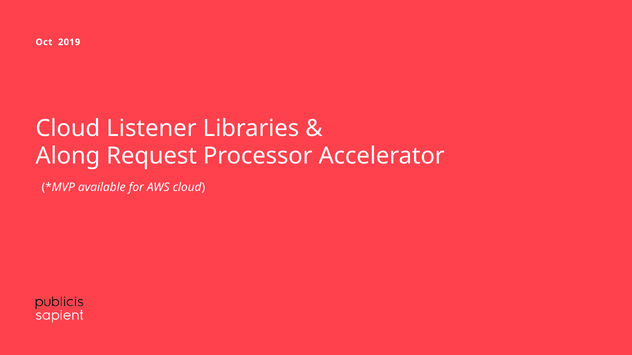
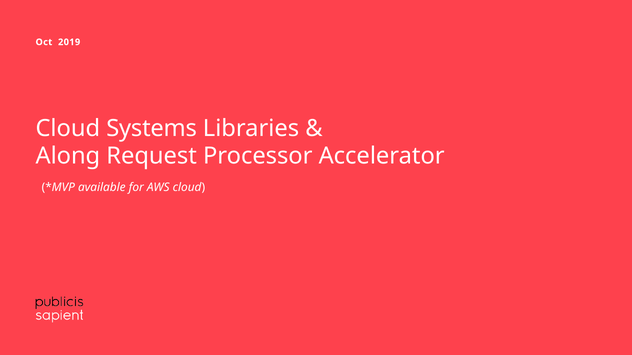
Listener: Listener -> Systems
